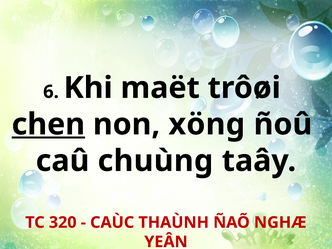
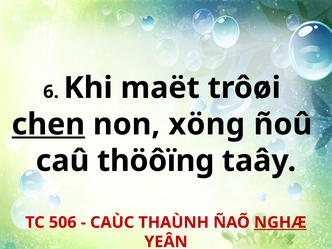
chuùng: chuùng -> thöôïng
320: 320 -> 506
NGHÆ underline: none -> present
